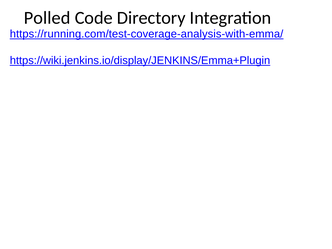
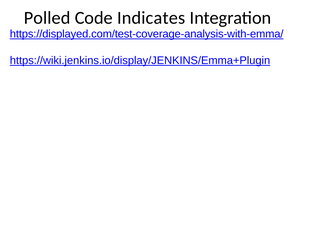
Directory: Directory -> Indicates
https://running.com/test-coverage-analysis-with-emma/: https://running.com/test-coverage-analysis-with-emma/ -> https://displayed.com/test-coverage-analysis-with-emma/
